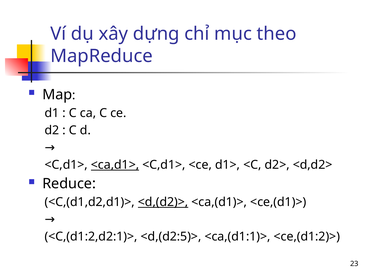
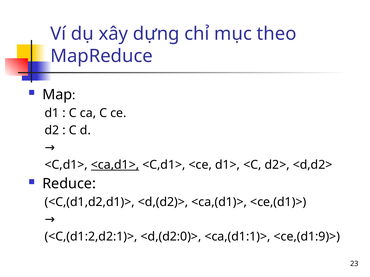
<d,(d2)> underline: present -> none
<d,(d2:5)>: <d,(d2:5)> -> <d,(d2:0)>
<ce,(d1:2)>: <ce,(d1:2)> -> <ce,(d1:9)>
